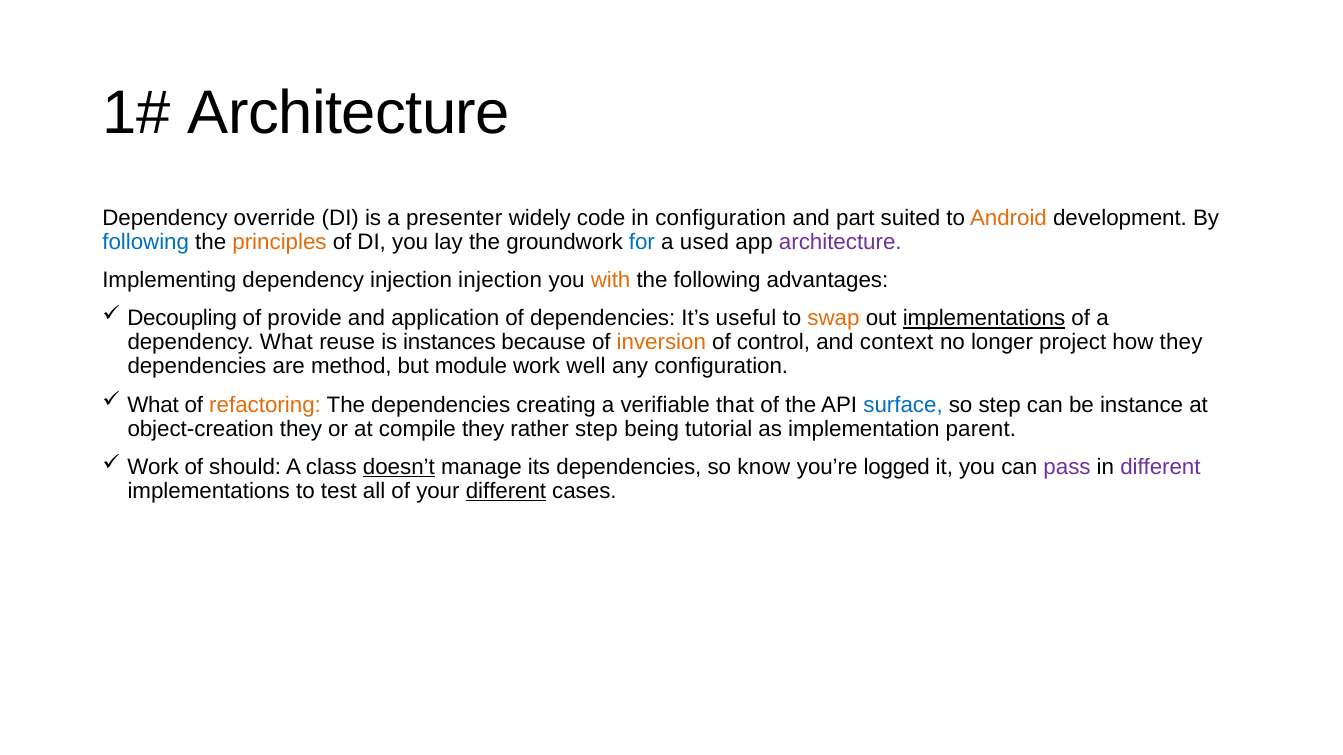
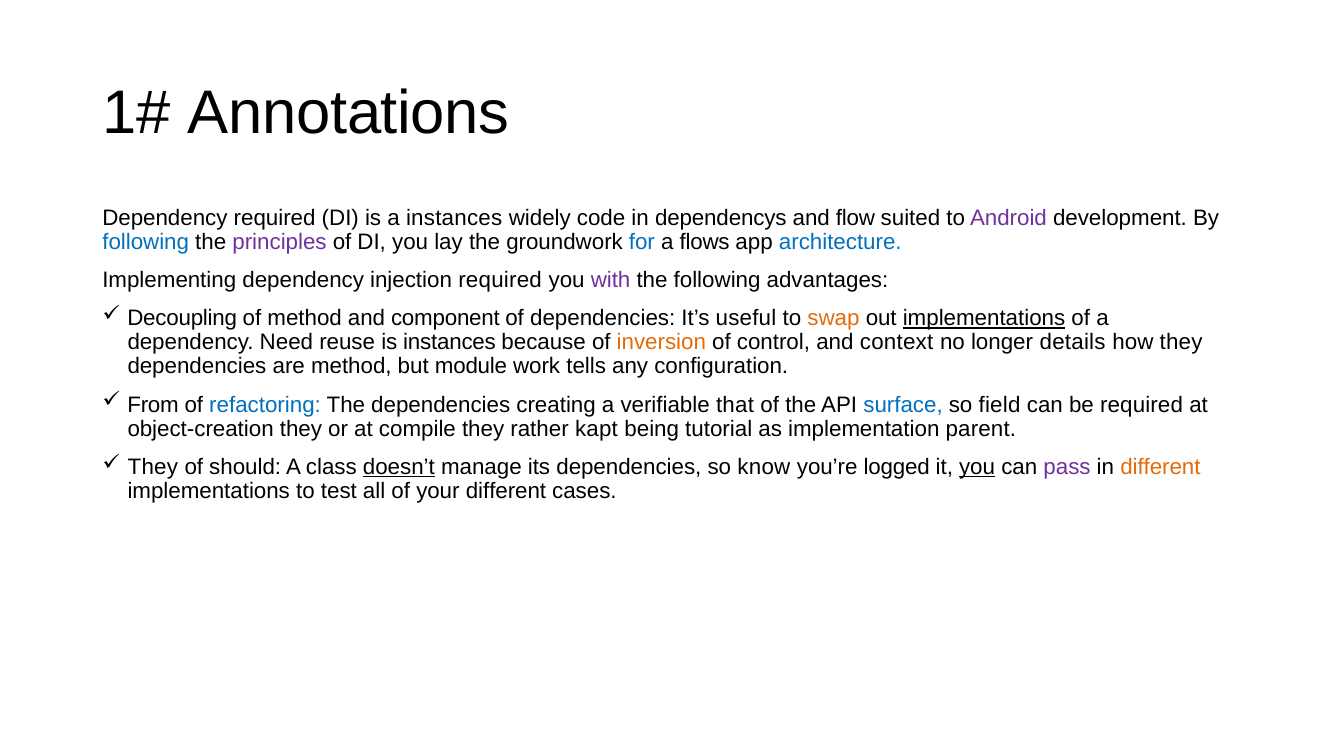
Architecture at (349, 113): Architecture -> Annotations
Dependency override: override -> required
a presenter: presenter -> instances
in configuration: configuration -> dependencys
part: part -> flow
Android colour: orange -> purple
principles colour: orange -> purple
used: used -> flows
architecture at (840, 242) colour: purple -> blue
injection injection: injection -> required
with colour: orange -> purple
of provide: provide -> method
application: application -> component
dependency What: What -> Need
project: project -> details
well: well -> tells
What at (153, 405): What -> From
refactoring colour: orange -> blue
so step: step -> field
be instance: instance -> required
rather step: step -> kapt
Work at (153, 467): Work -> They
you at (977, 467) underline: none -> present
different at (1160, 467) colour: purple -> orange
different at (506, 491) underline: present -> none
